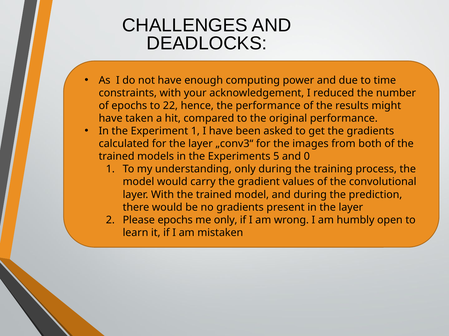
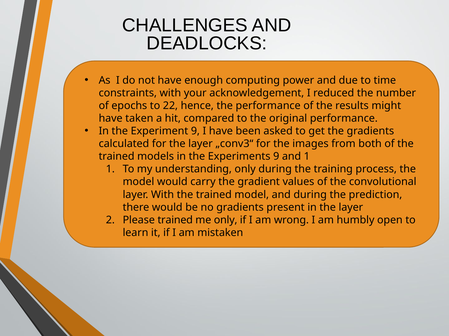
Experiment 1: 1 -> 9
Experiments 5: 5 -> 9
and 0: 0 -> 1
Please epochs: epochs -> trained
